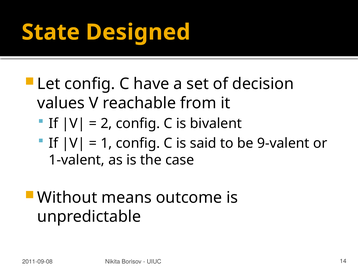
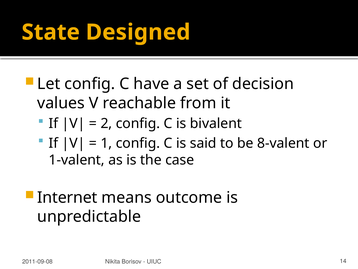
9-valent: 9-valent -> 8-valent
Without: Without -> Internet
